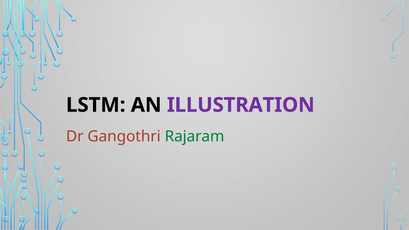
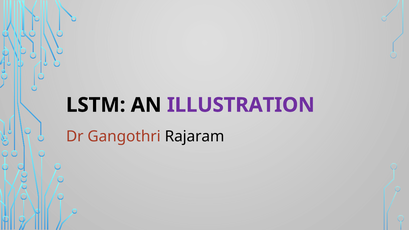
Rajaram colour: green -> black
